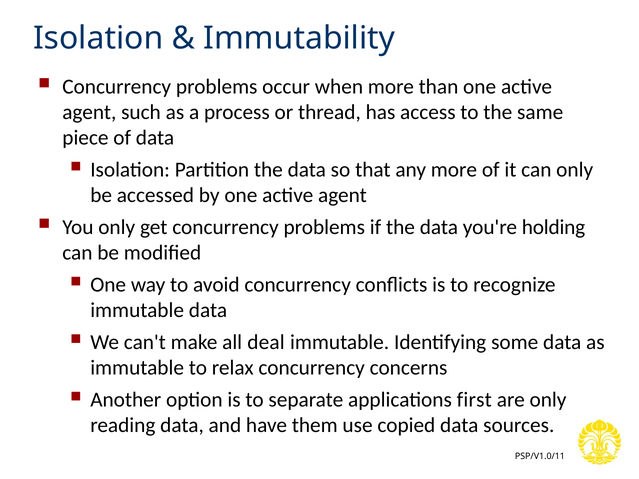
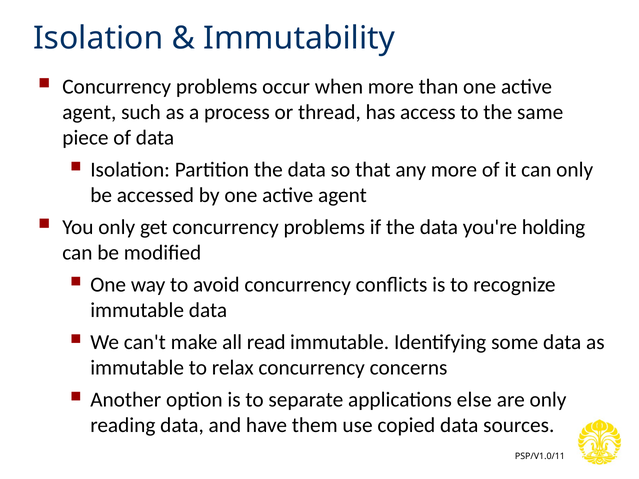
deal: deal -> read
first: first -> else
